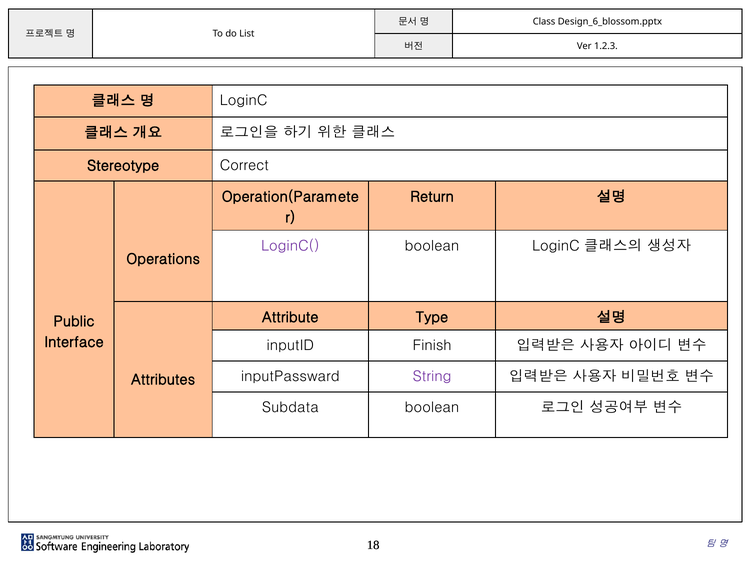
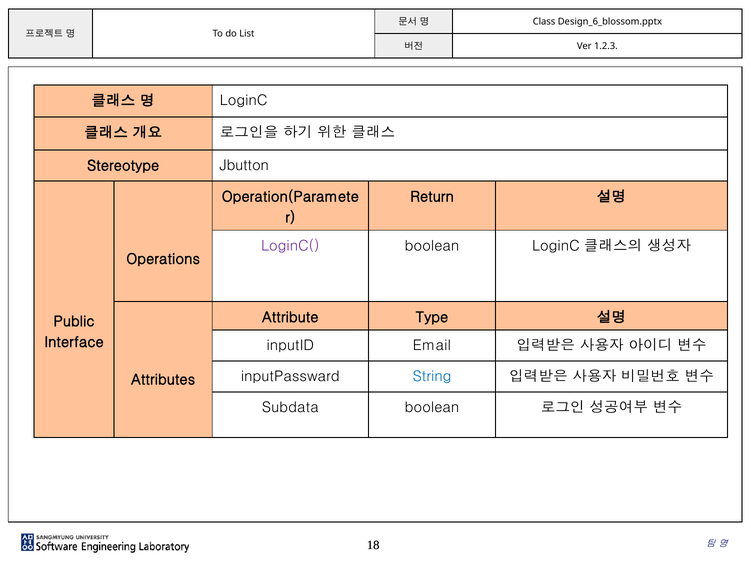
Correct: Correct -> Jbutton
Finish: Finish -> Email
String colour: purple -> blue
